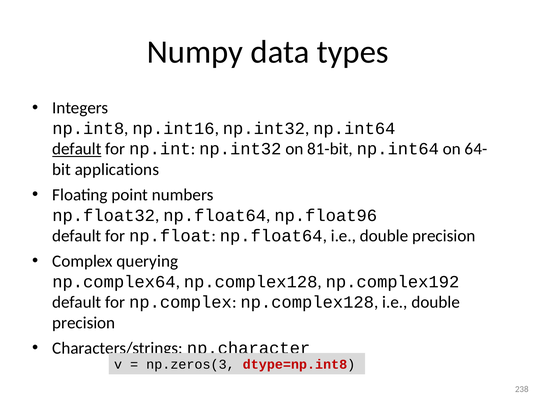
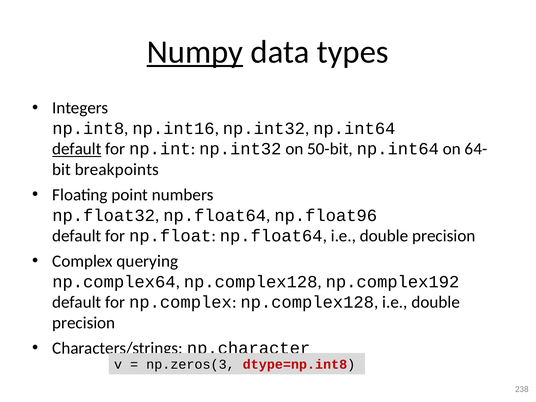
Numpy underline: none -> present
81-bit: 81-bit -> 50-bit
applications: applications -> breakpoints
